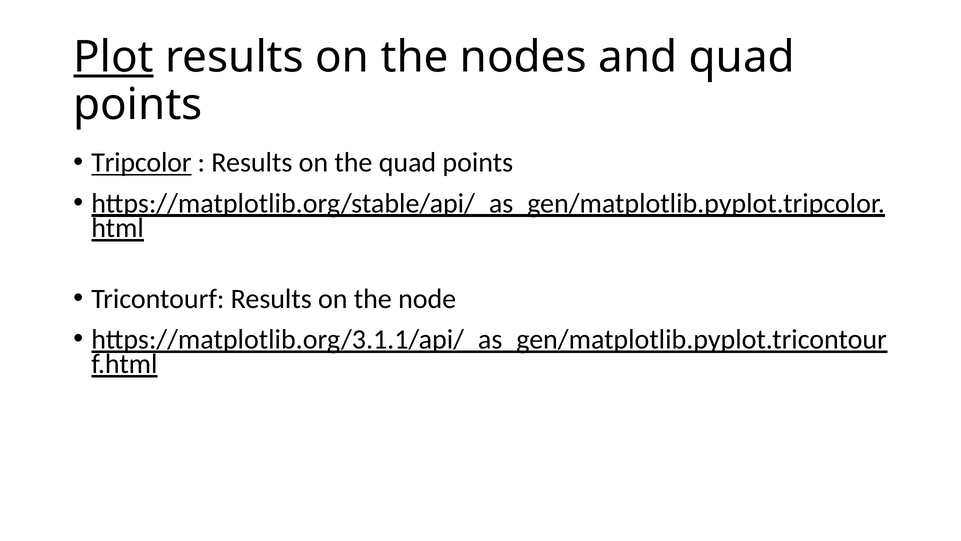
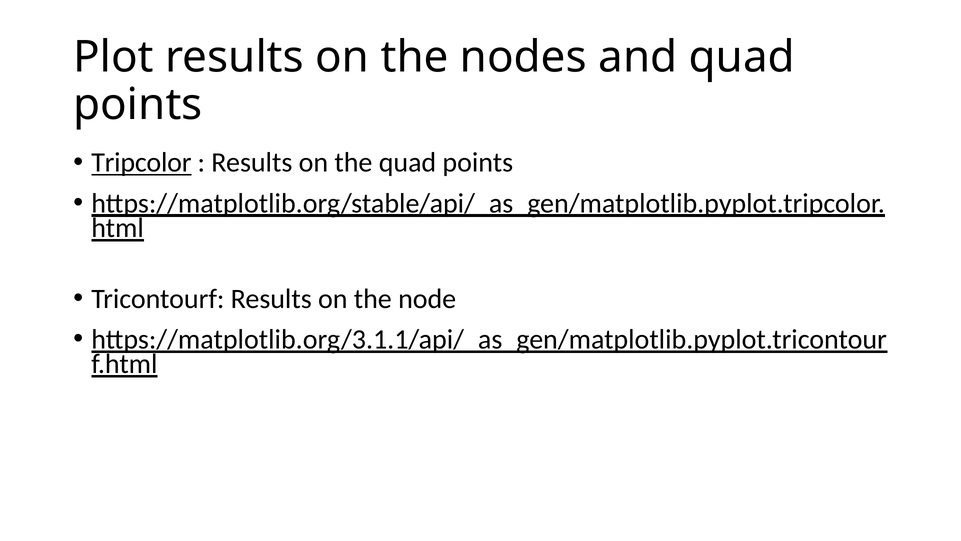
Plot underline: present -> none
